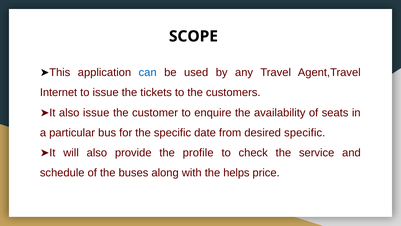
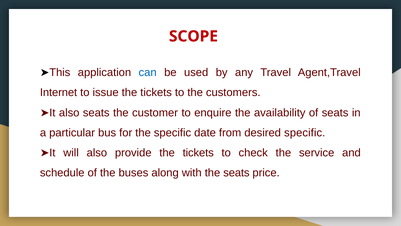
SCOPE colour: black -> red
also issue: issue -> seats
provide the profile: profile -> tickets
the helps: helps -> seats
